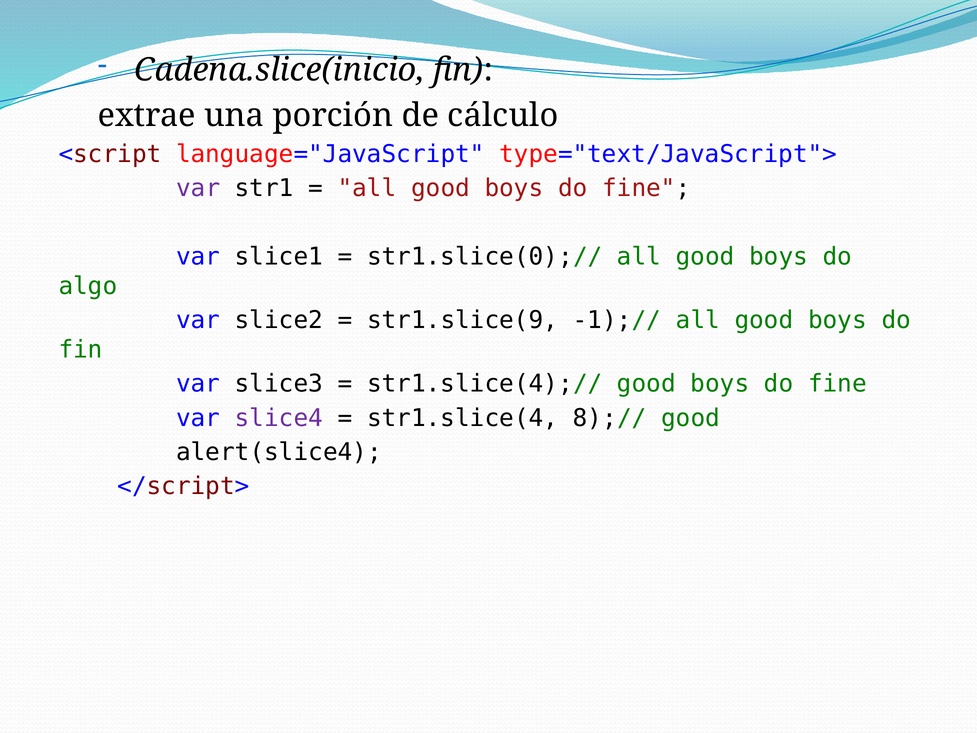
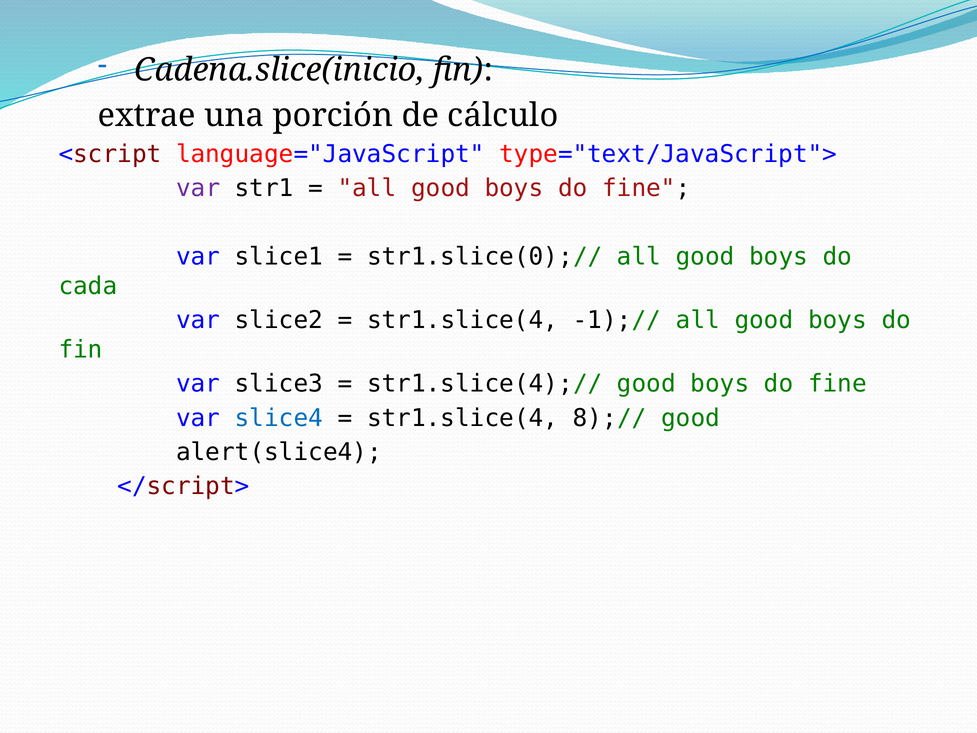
algo: algo -> cada
str1.slice(9 at (463, 320): str1.slice(9 -> str1.slice(4
slice4 colour: purple -> blue
